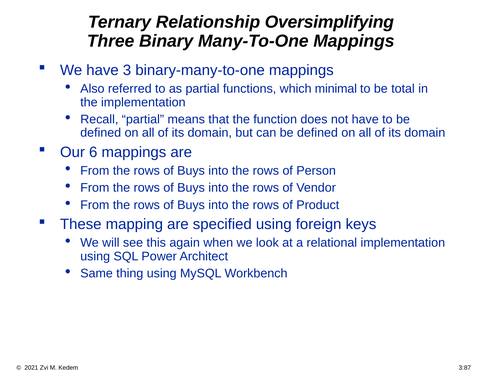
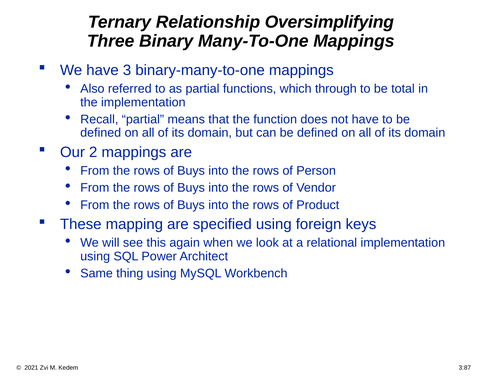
minimal: minimal -> through
6: 6 -> 2
